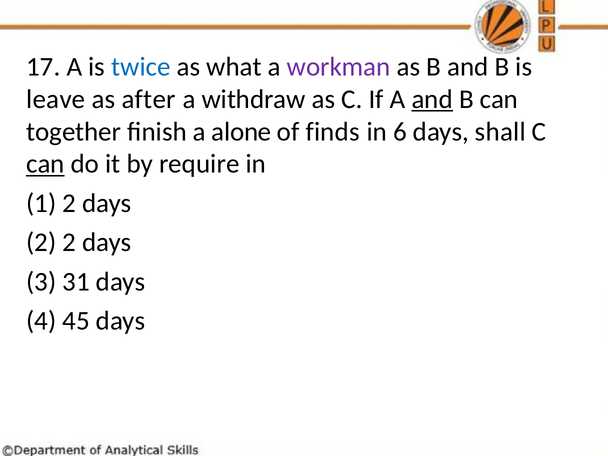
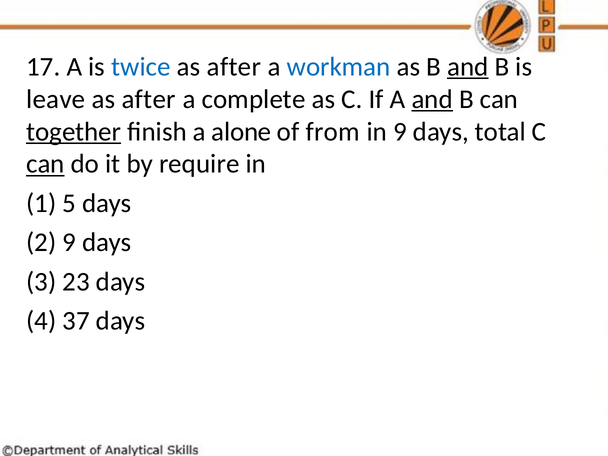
what at (234, 67): what -> after
workman colour: purple -> blue
and at (468, 67) underline: none -> present
withdraw: withdraw -> complete
together underline: none -> present
finds: finds -> from
in 6: 6 -> 9
shall: shall -> total
1 2: 2 -> 5
2 2: 2 -> 9
31: 31 -> 23
45: 45 -> 37
